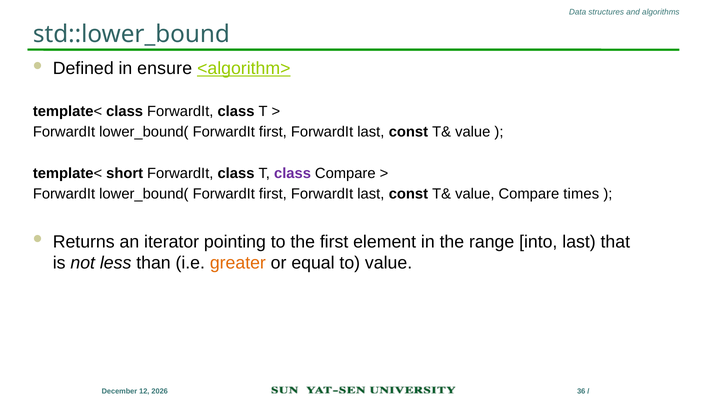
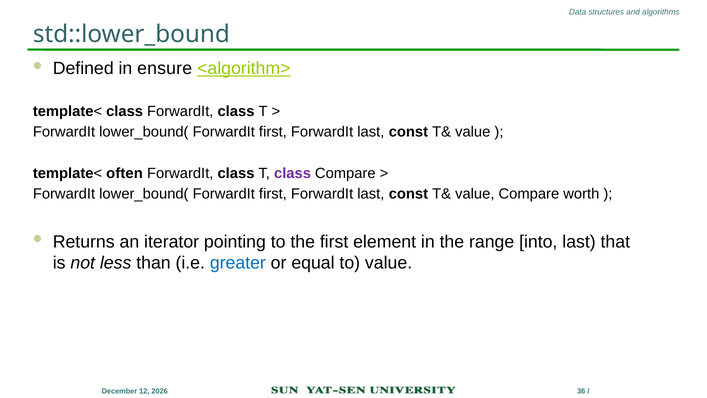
short: short -> often
times: times -> worth
greater colour: orange -> blue
